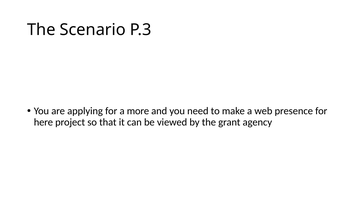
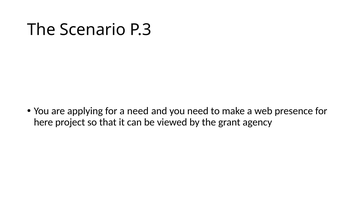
a more: more -> need
